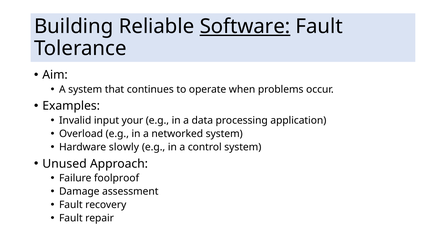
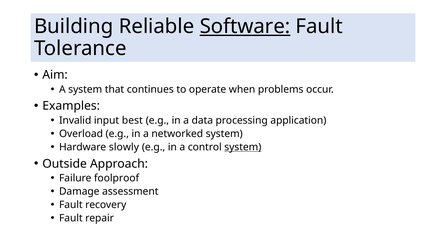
your: your -> best
system at (243, 147) underline: none -> present
Unused: Unused -> Outside
